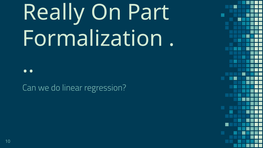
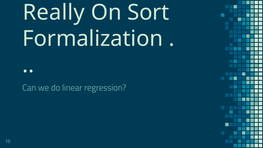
Part: Part -> Sort
